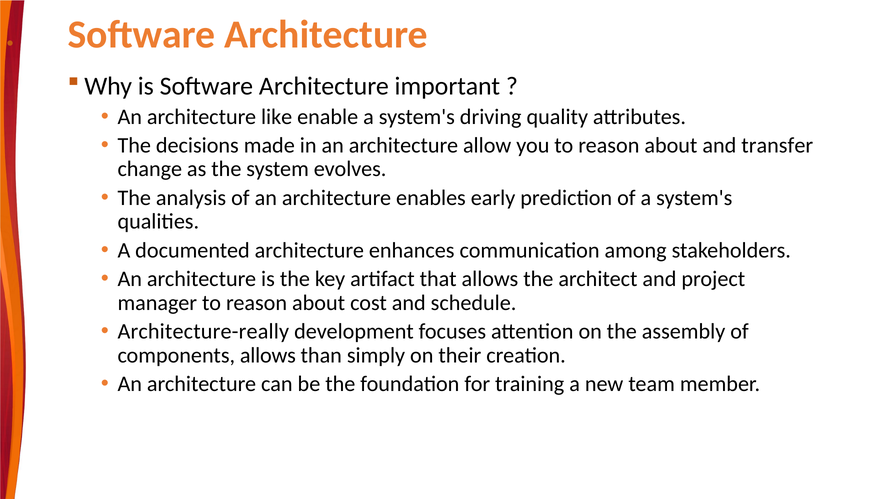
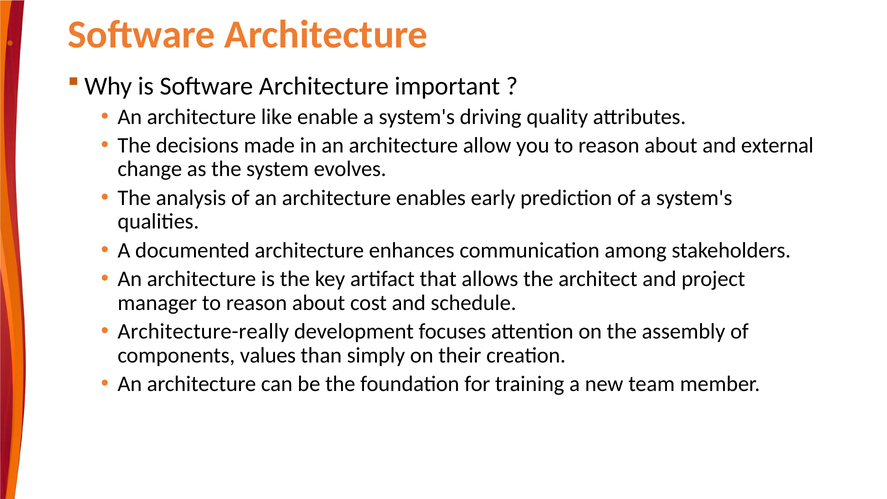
transfer: transfer -> external
components allows: allows -> values
